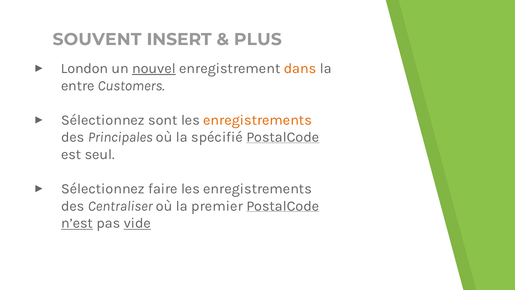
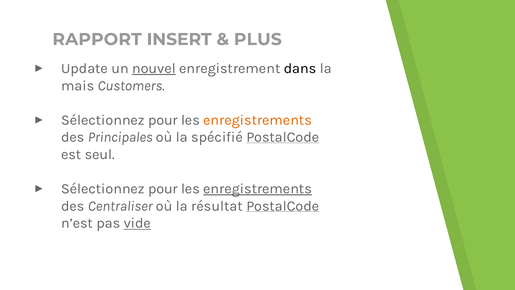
SOUVENT: SOUVENT -> RAPPORT
London: London -> Update
dans colour: orange -> black
entre: entre -> mais
sont at (163, 120): sont -> pour
faire at (163, 189): faire -> pour
enregistrements at (258, 189) underline: none -> present
premier: premier -> résultat
n’est underline: present -> none
